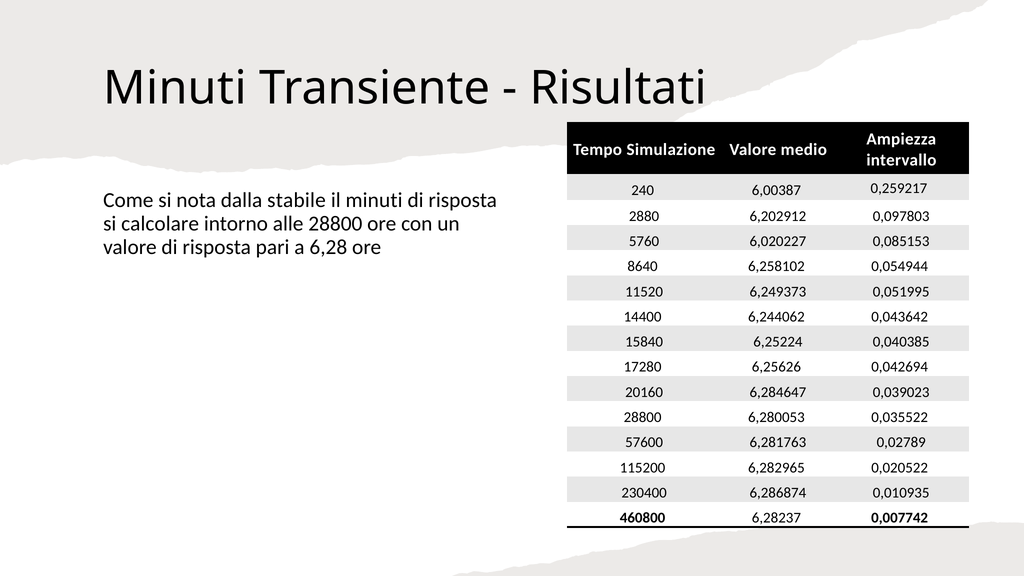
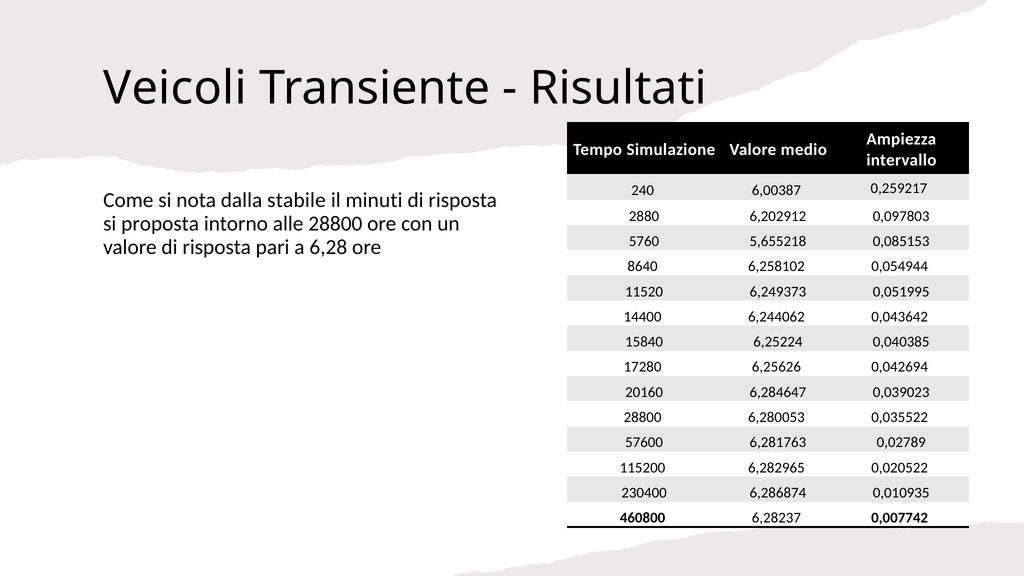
Minuti at (175, 88): Minuti -> Veicoli
calcolare: calcolare -> proposta
6,020227: 6,020227 -> 5,655218
